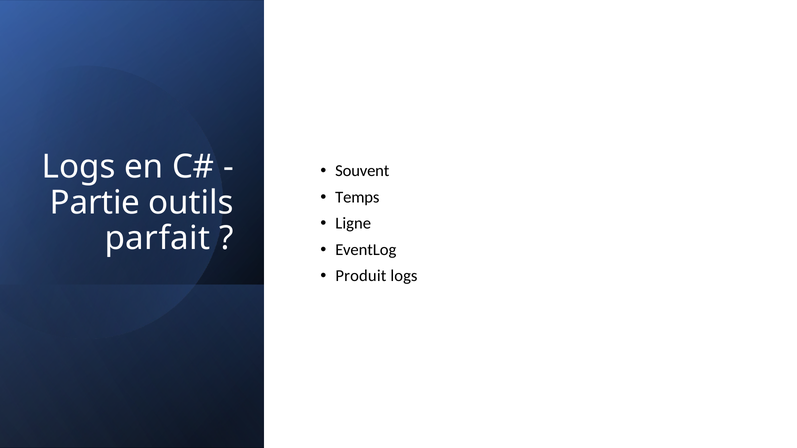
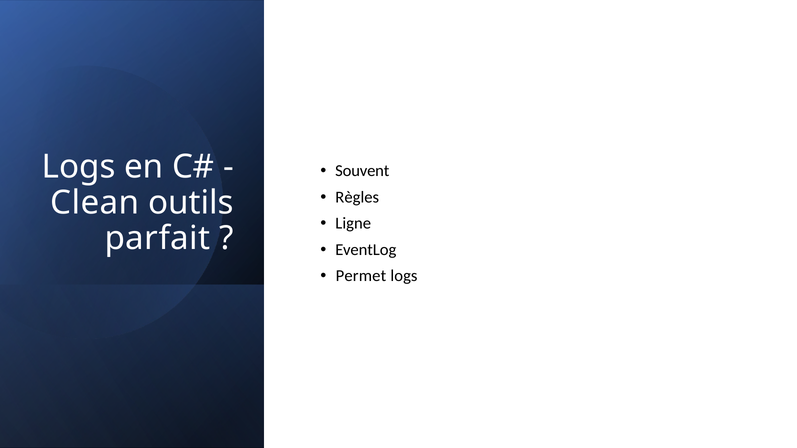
Temps: Temps -> Règles
Partie: Partie -> Clean
Produit: Produit -> Permet
